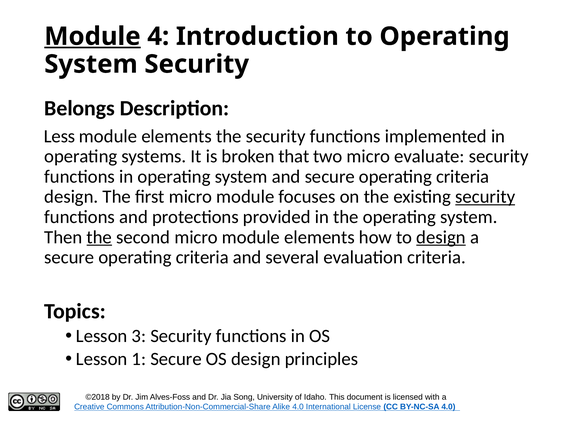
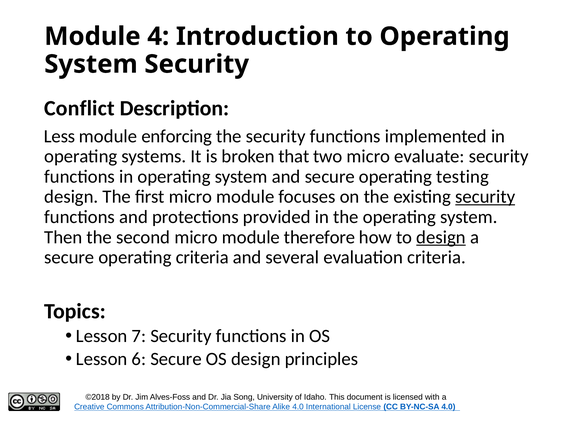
Module at (92, 36) underline: present -> none
Belongs: Belongs -> Conflict
elements at (177, 136): elements -> enforcing
and secure operating criteria: criteria -> testing
the at (99, 237) underline: present -> none
micro module elements: elements -> therefore
3: 3 -> 7
1: 1 -> 6
